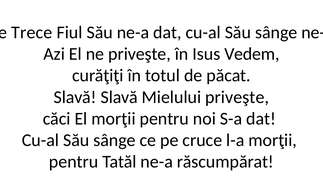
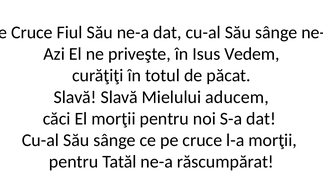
Trece at (32, 32): Trece -> Cruce
Mielului priveşte: priveşte -> aducem
